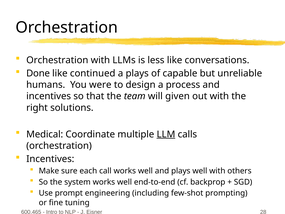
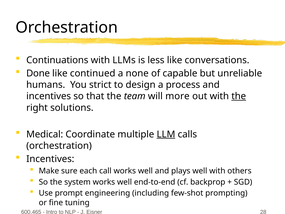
Orchestration at (57, 60): Orchestration -> Continuations
a plays: plays -> none
were: were -> strict
given: given -> more
the at (239, 96) underline: none -> present
